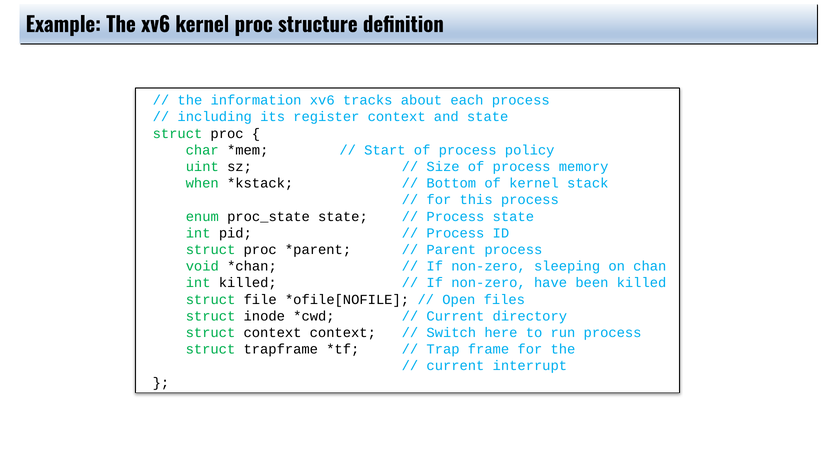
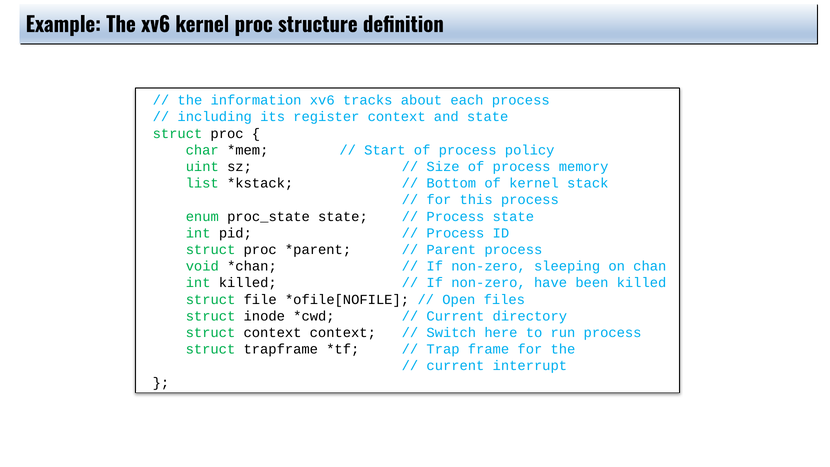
when: when -> list
